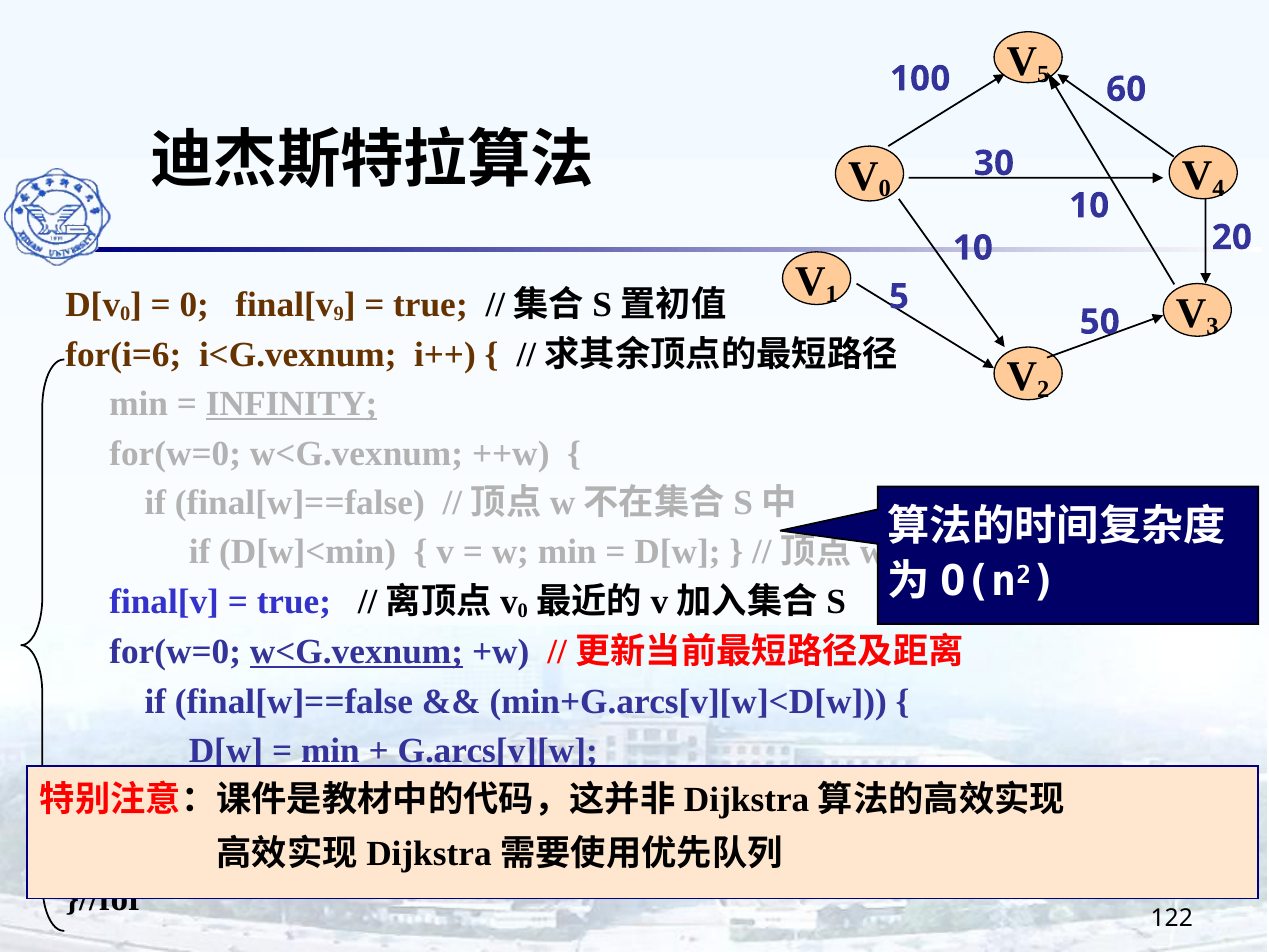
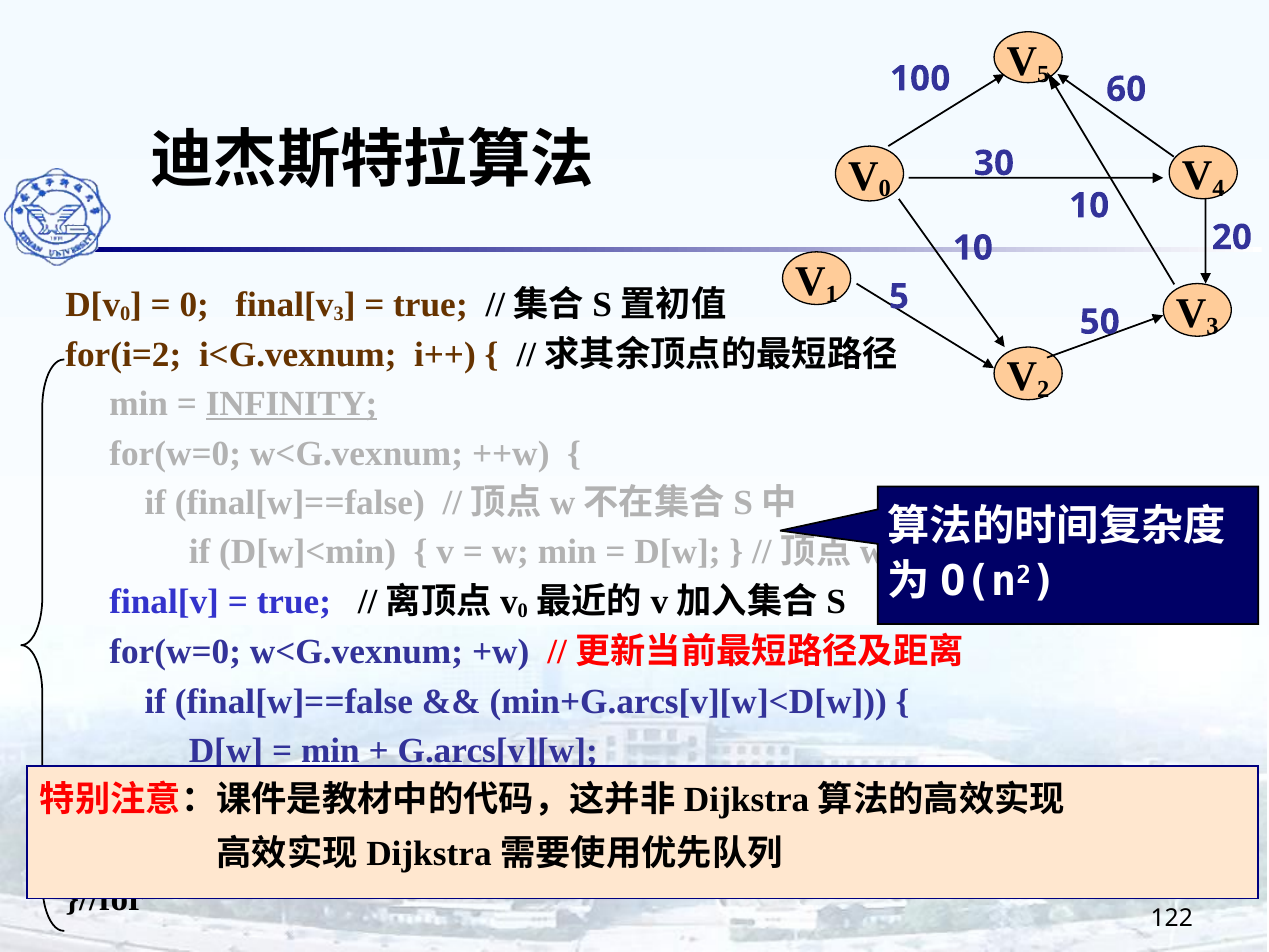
final[v 9: 9 -> 3
for(i=6: for(i=6 -> for(i=2
w<G.vexnum at (356, 652) underline: present -> none
